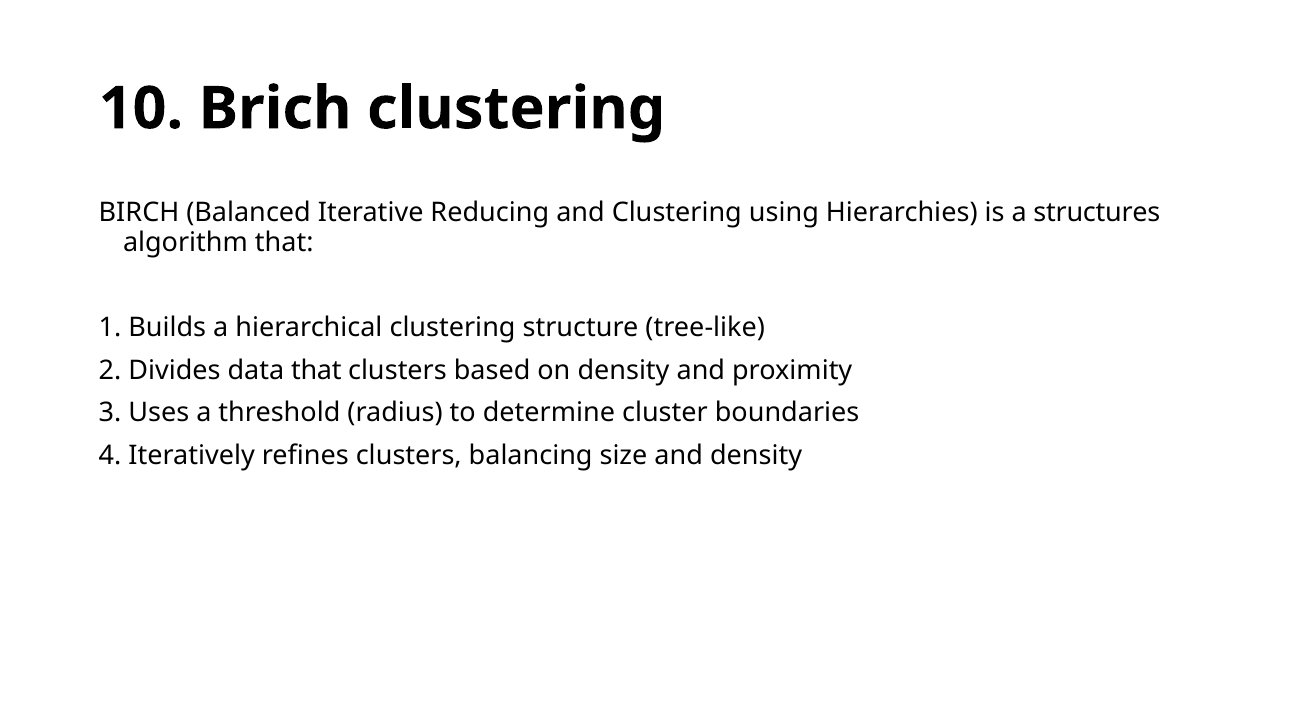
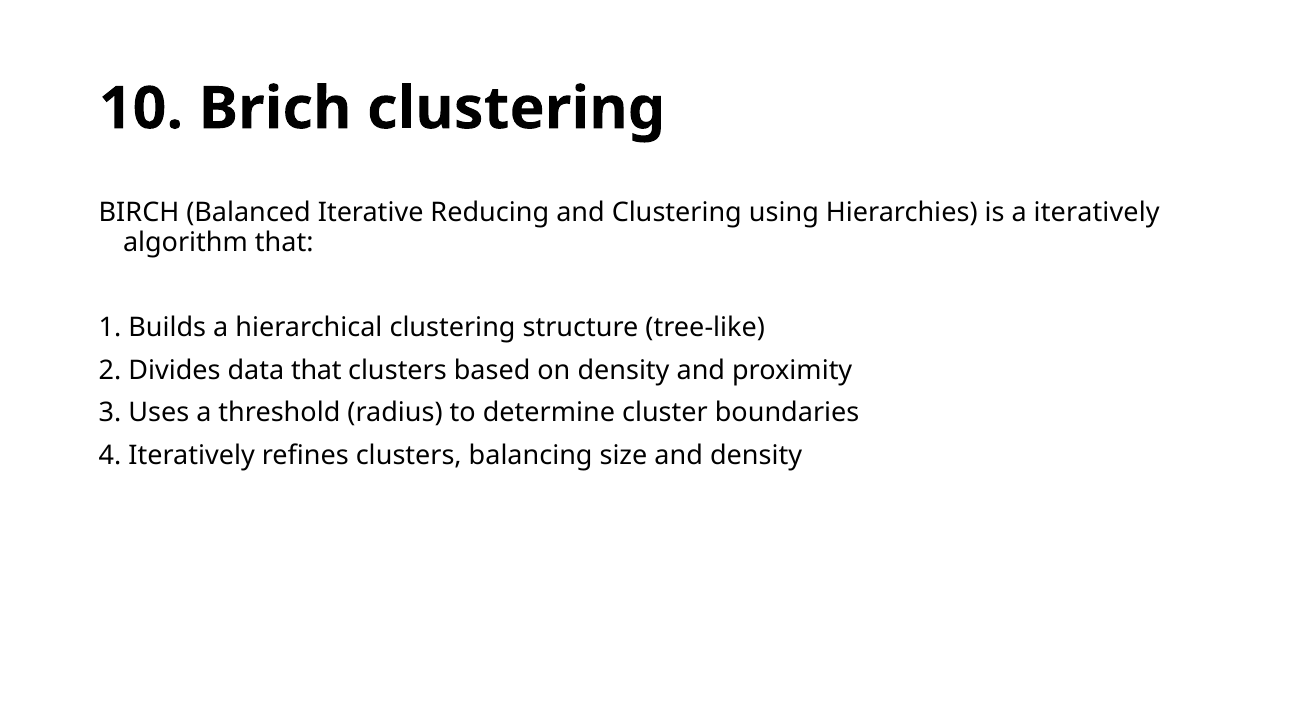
a structures: structures -> iteratively
